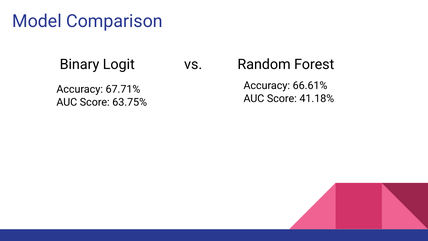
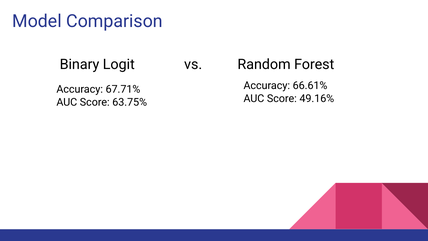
41.18%: 41.18% -> 49.16%
